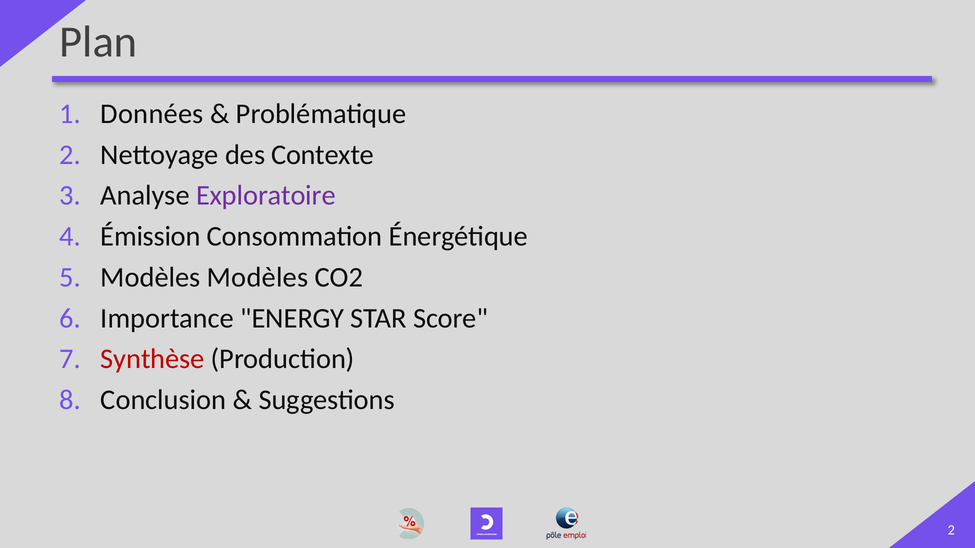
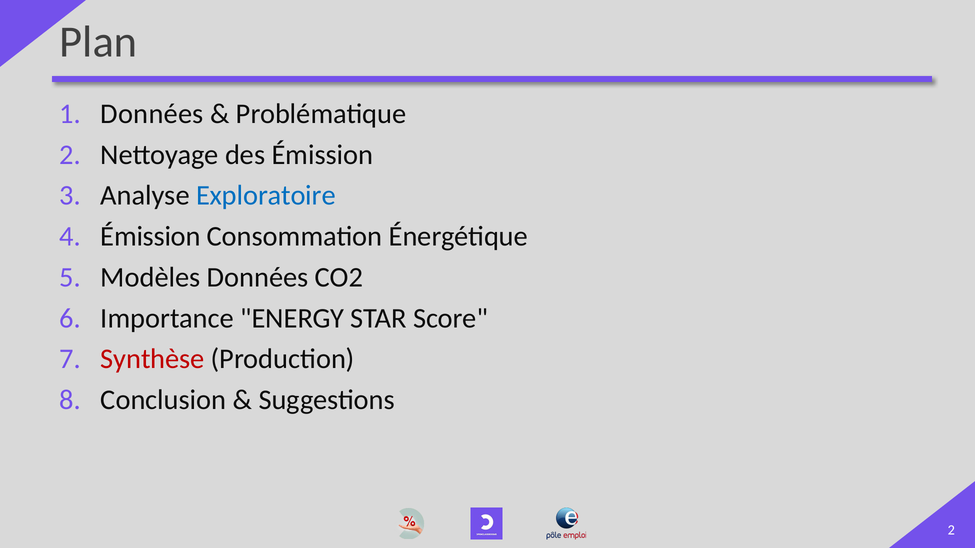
des Contexte: Contexte -> Émission
Exploratoire colour: purple -> blue
Modèles Modèles: Modèles -> Données
